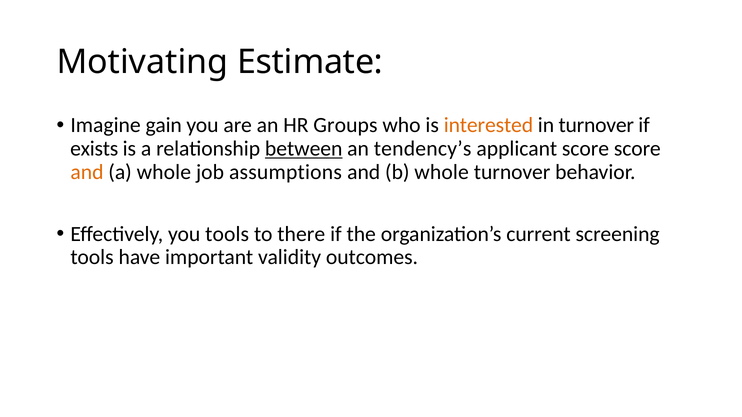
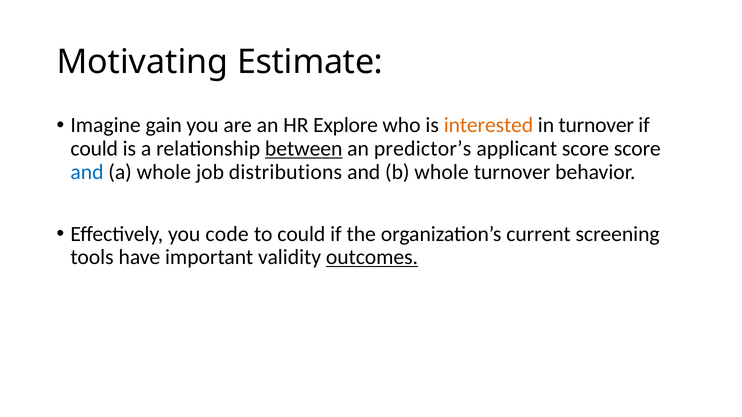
Groups: Groups -> Explore
exists at (94, 149): exists -> could
tendency’s: tendency’s -> predictor’s
and at (87, 172) colour: orange -> blue
assumptions: assumptions -> distributions
you tools: tools -> code
to there: there -> could
outcomes underline: none -> present
